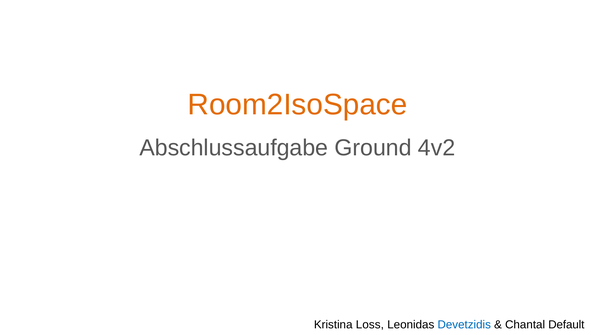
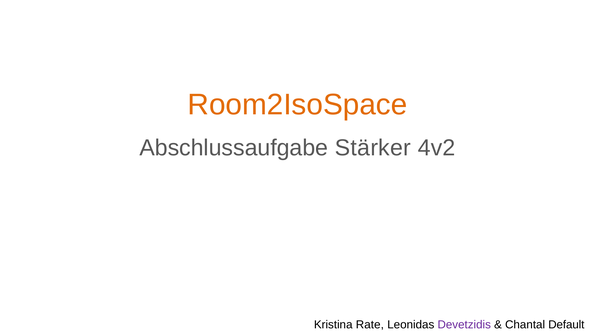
Ground: Ground -> Stärker
Loss: Loss -> Rate
Devetzidis colour: blue -> purple
